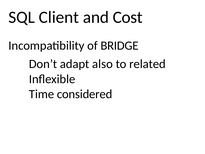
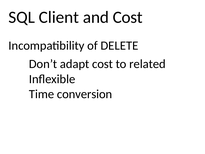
BRIDGE: BRIDGE -> DELETE
adapt also: also -> cost
considered: considered -> conversion
